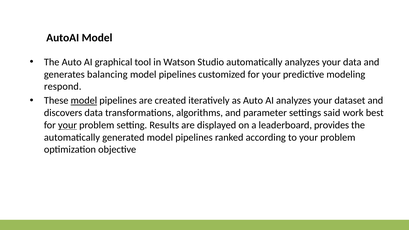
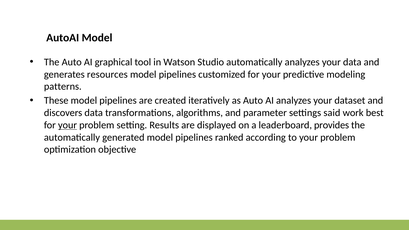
balancing: balancing -> resources
respond: respond -> patterns
model at (84, 101) underline: present -> none
